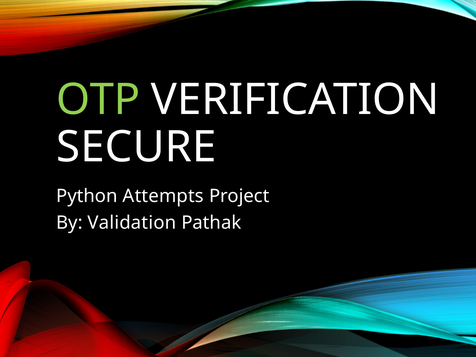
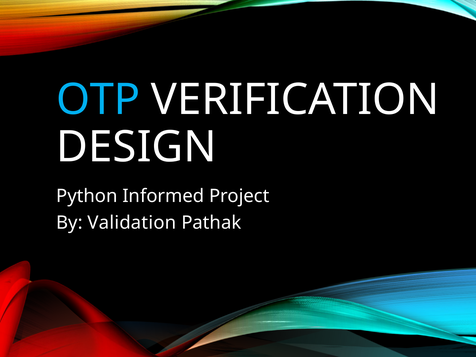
OTP colour: light green -> light blue
SECURE: SECURE -> DESIGN
Attempts: Attempts -> Informed
